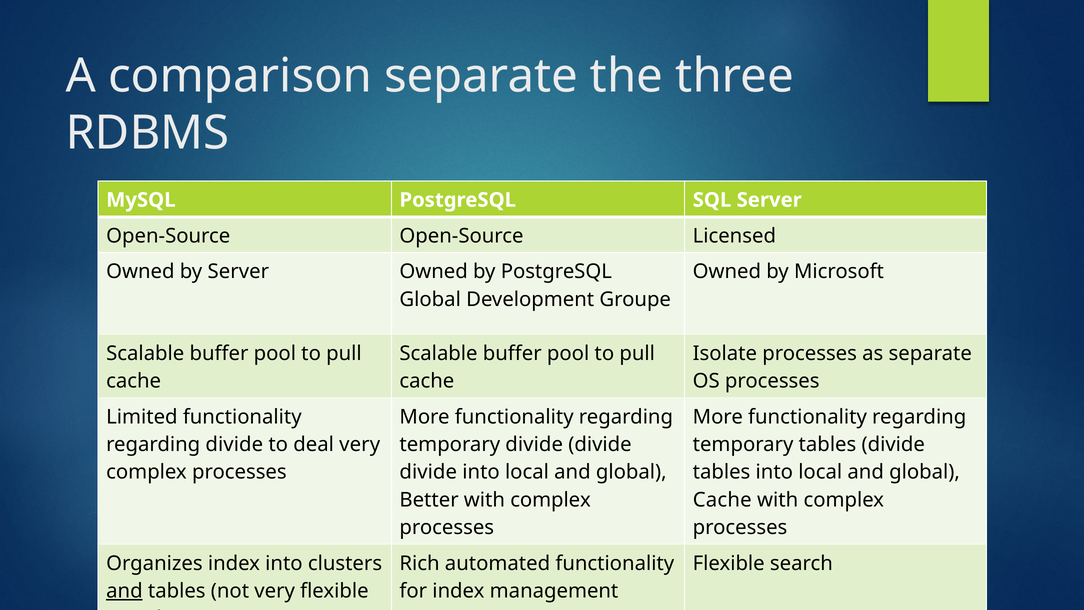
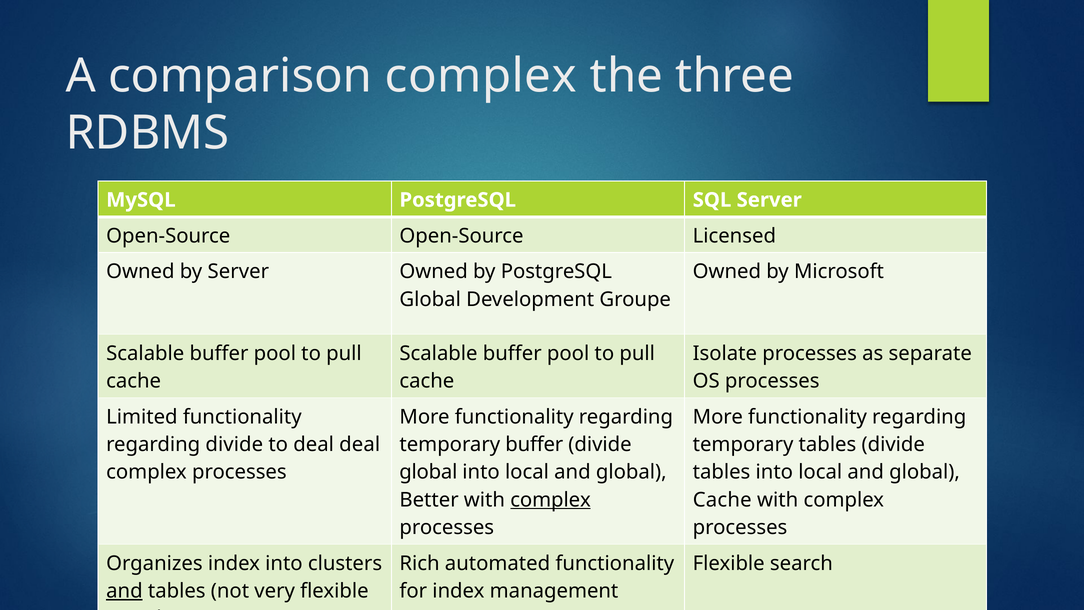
comparison separate: separate -> complex
deal very: very -> deal
temporary divide: divide -> buffer
divide at (428, 472): divide -> global
complex at (551, 500) underline: none -> present
